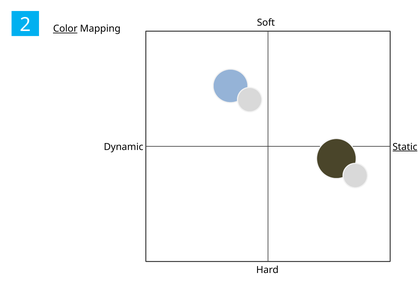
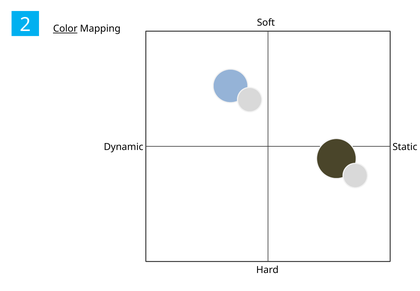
Static underline: present -> none
